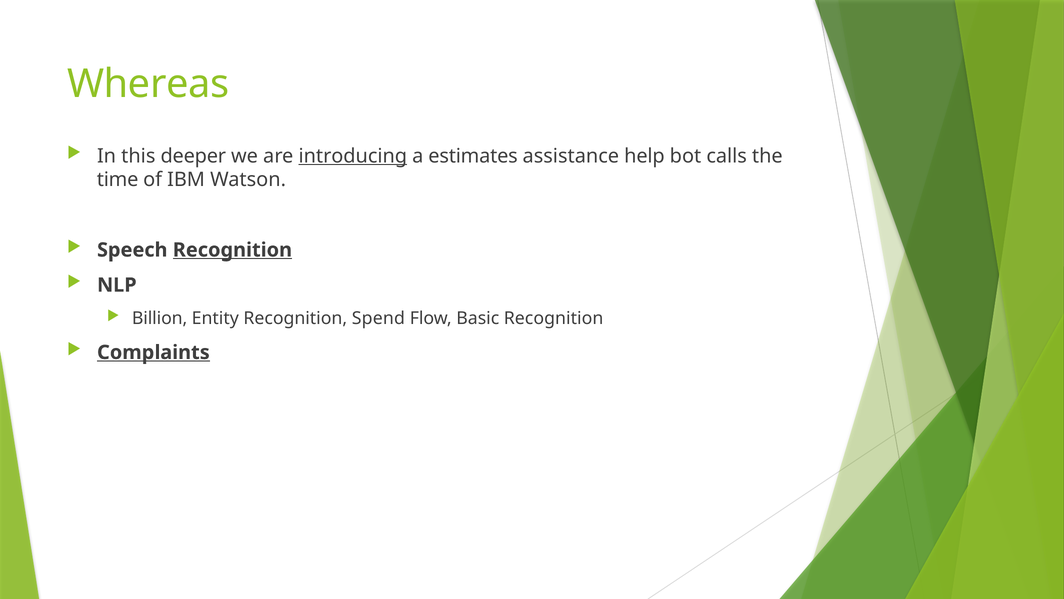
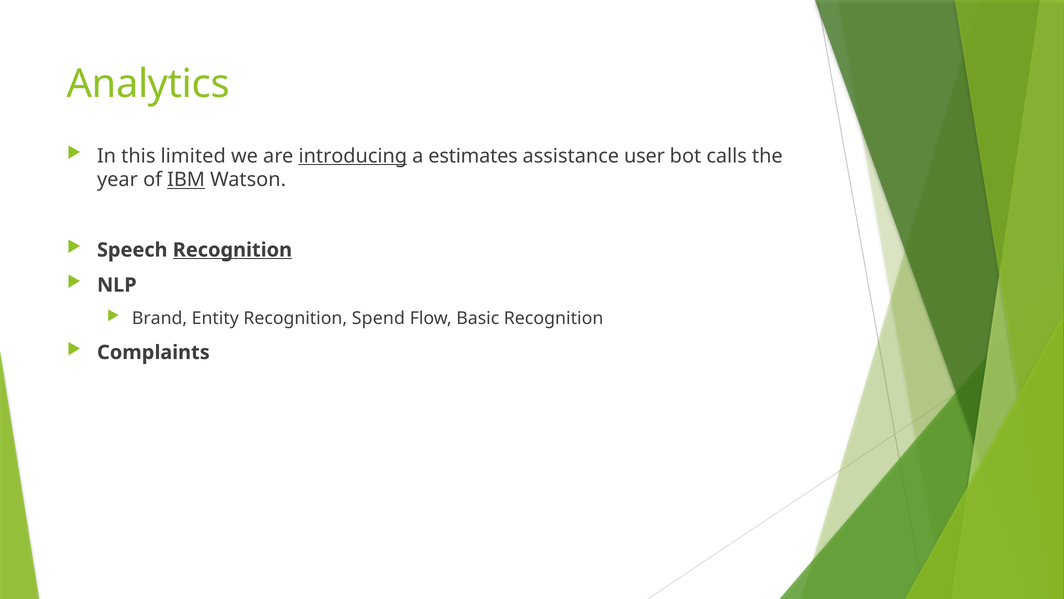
Whereas: Whereas -> Analytics
deeper: deeper -> limited
help: help -> user
time: time -> year
IBM underline: none -> present
Billion: Billion -> Brand
Complaints underline: present -> none
